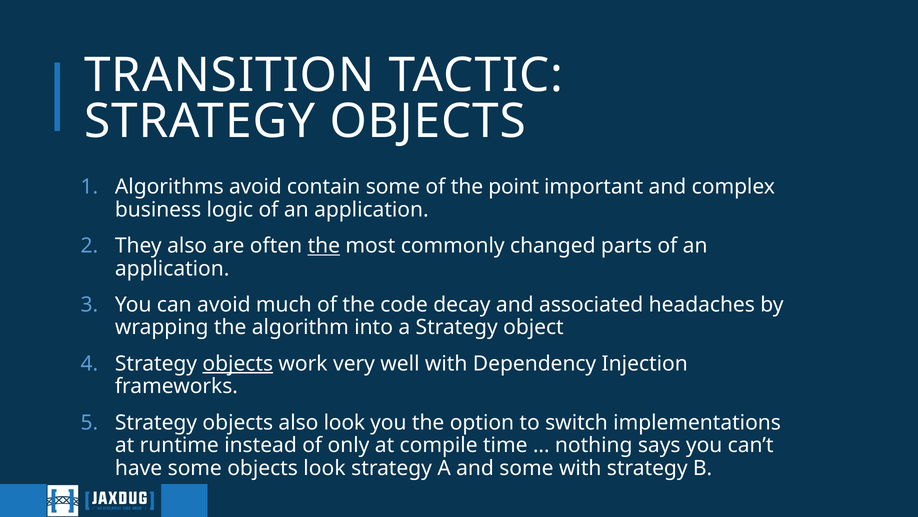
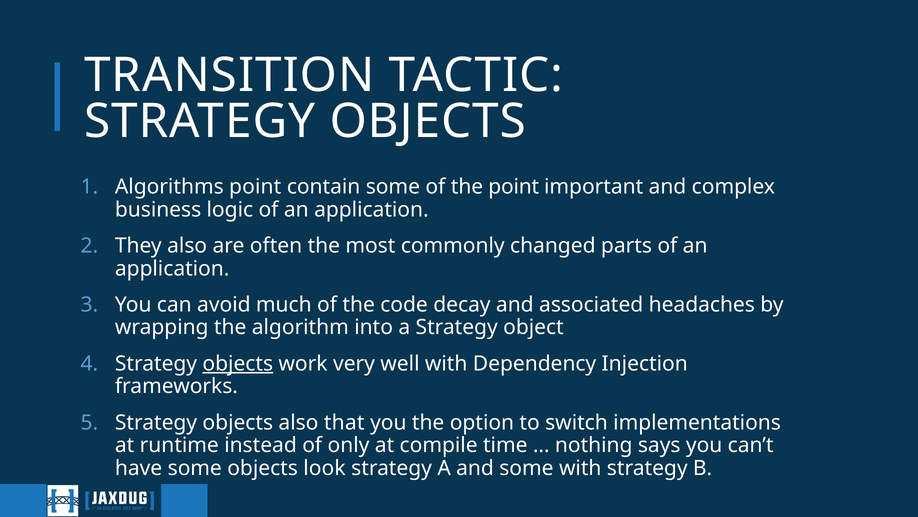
Algorithms avoid: avoid -> point
the at (324, 246) underline: present -> none
also look: look -> that
